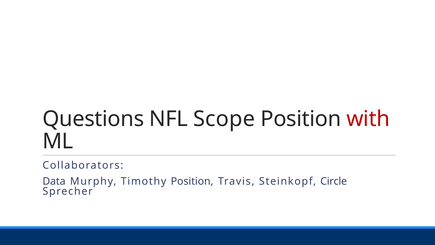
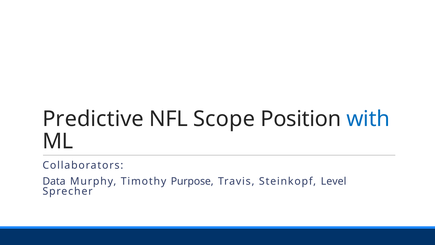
Questions: Questions -> Predictive
with colour: red -> blue
Timothy Position: Position -> Purpose
Circle: Circle -> Level
